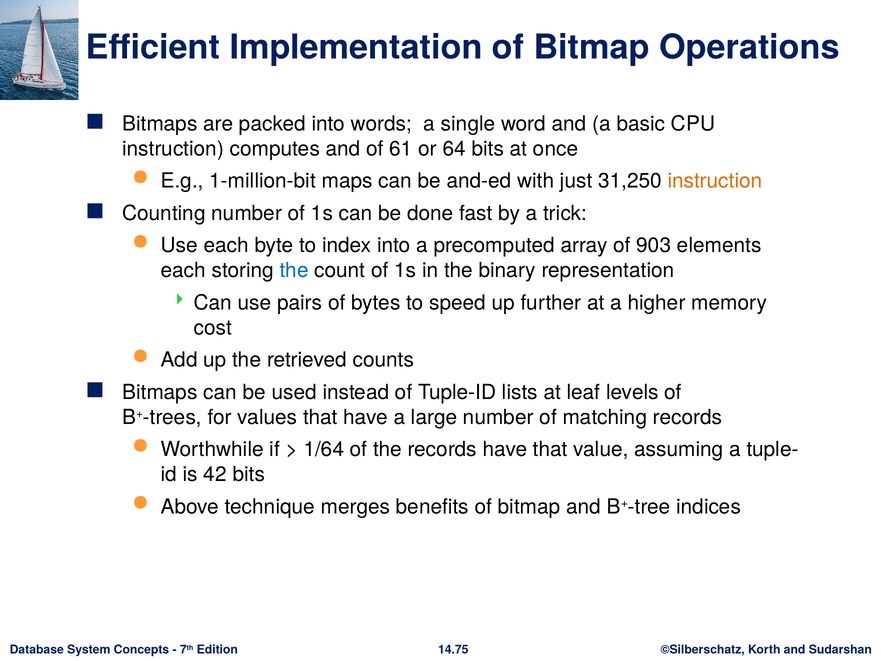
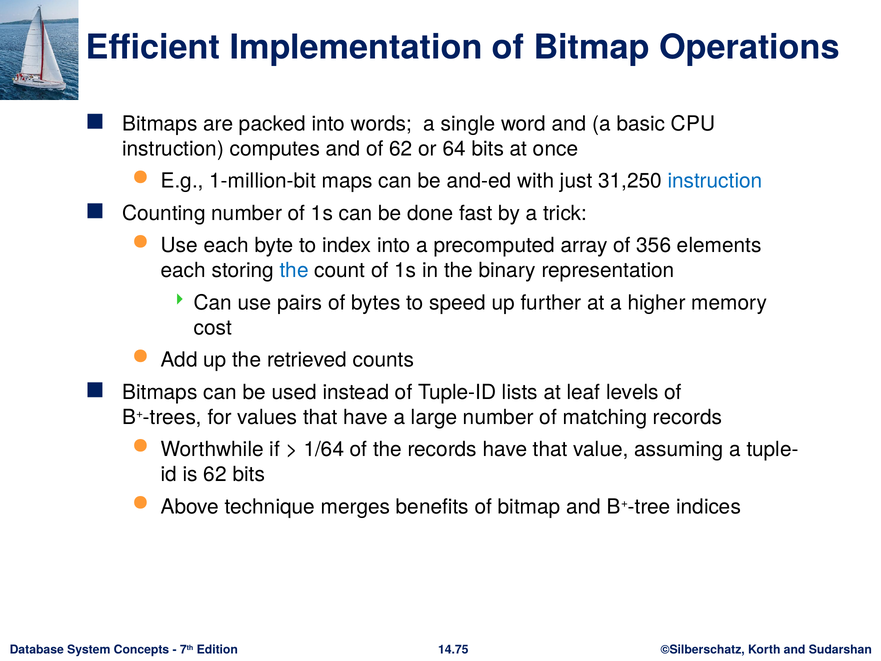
of 61: 61 -> 62
instruction at (715, 181) colour: orange -> blue
903: 903 -> 356
is 42: 42 -> 62
